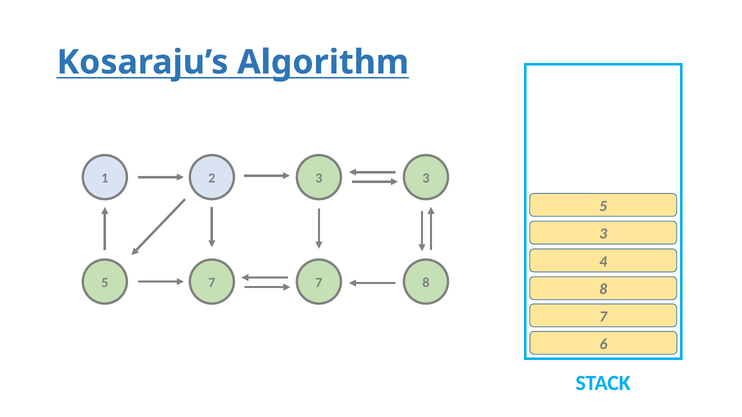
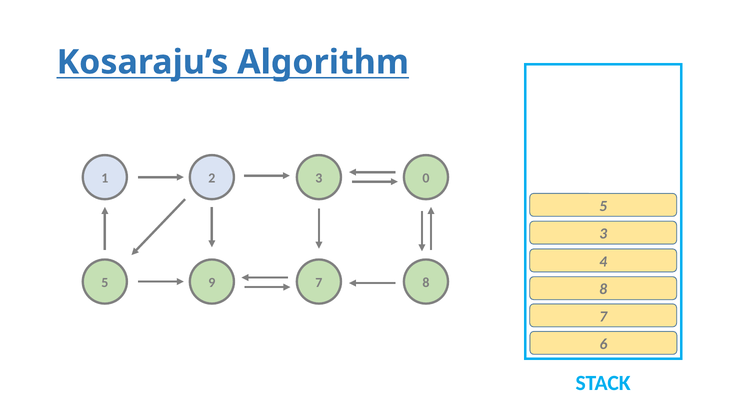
3 3: 3 -> 0
5 7: 7 -> 9
